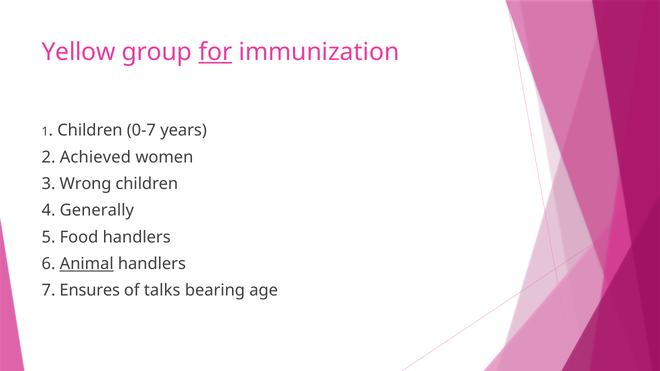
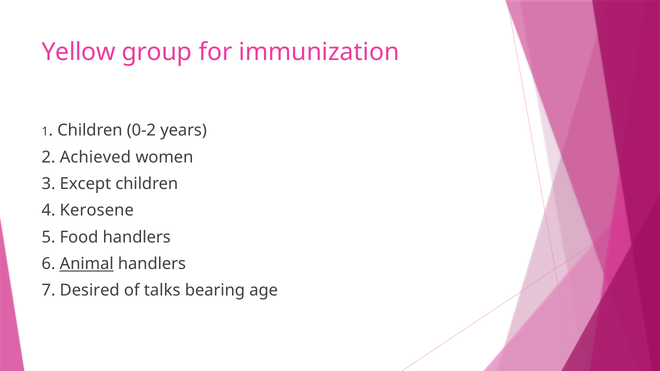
for underline: present -> none
0-7: 0-7 -> 0-2
Wrong: Wrong -> Except
Generally: Generally -> Kerosene
Ensures: Ensures -> Desired
